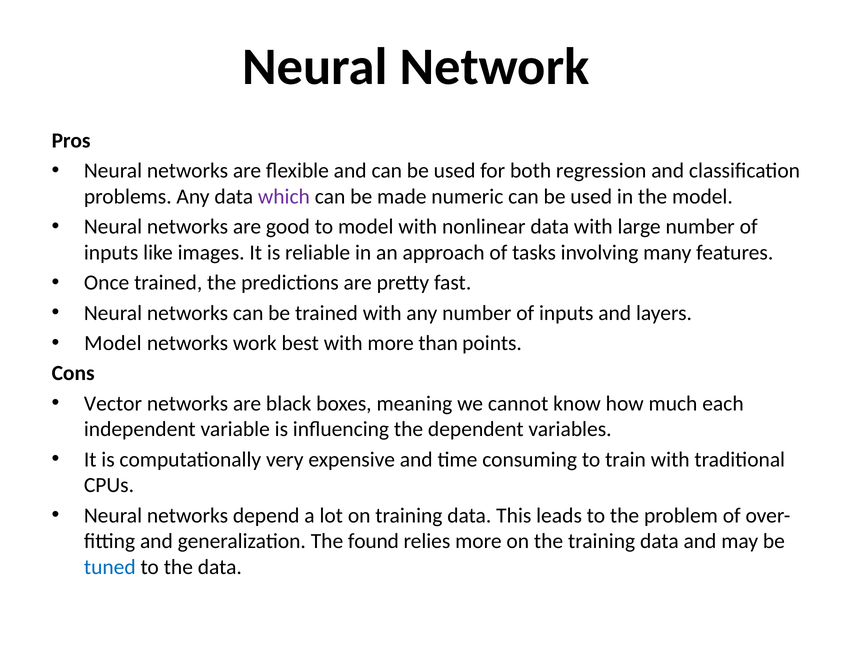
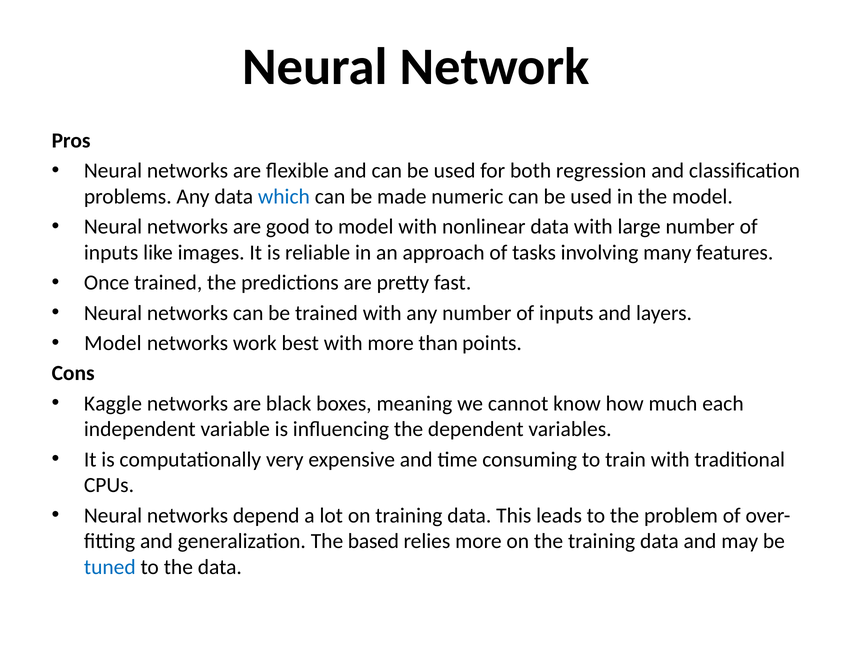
which colour: purple -> blue
Vector: Vector -> Kaggle
found: found -> based
